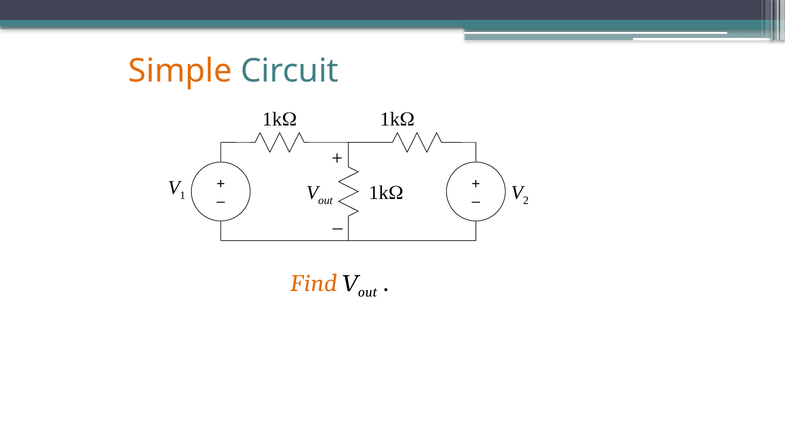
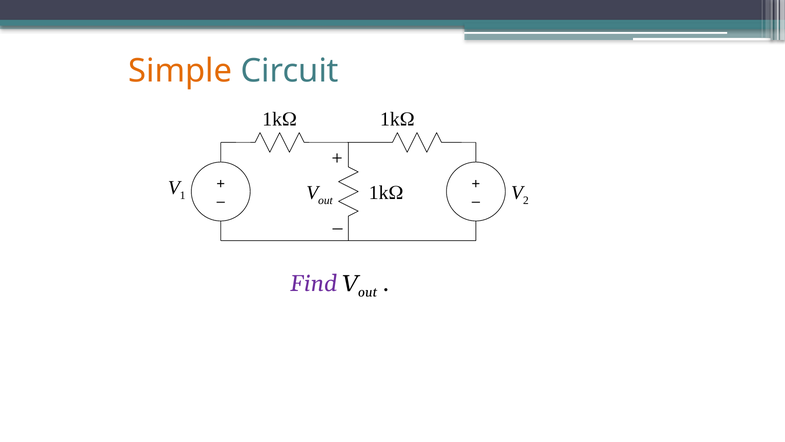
Find colour: orange -> purple
